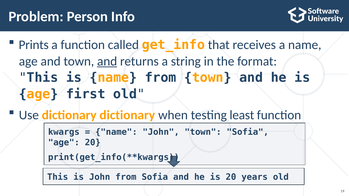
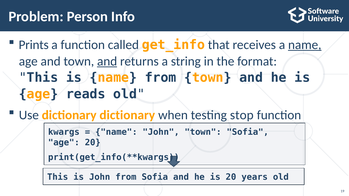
name at (305, 45) underline: none -> present
first: first -> reads
least: least -> stop
